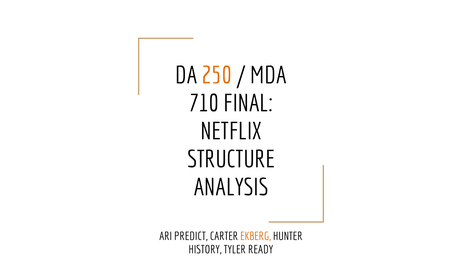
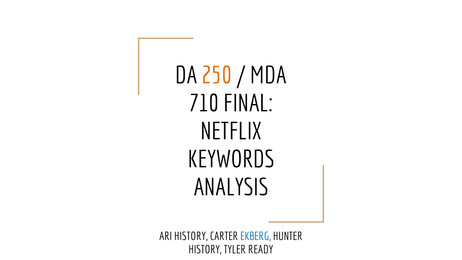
STRUCTURE: STRUCTURE -> KEYWORDS
ARI PREDICT: PREDICT -> HISTORY
EKBERG colour: orange -> blue
